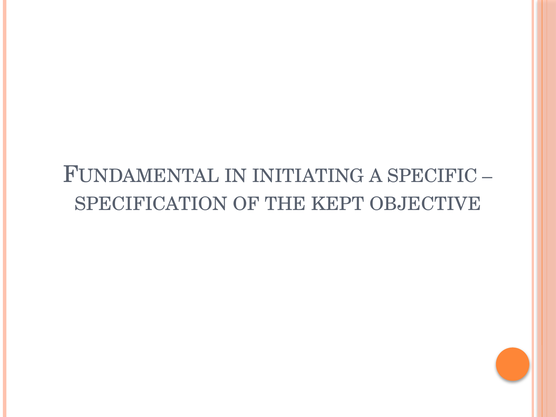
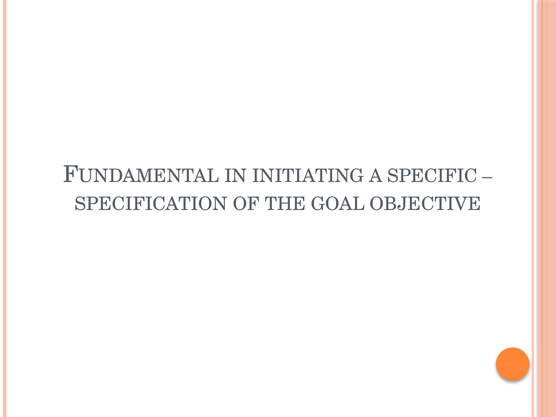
KEPT: KEPT -> GOAL
